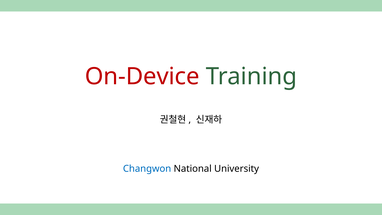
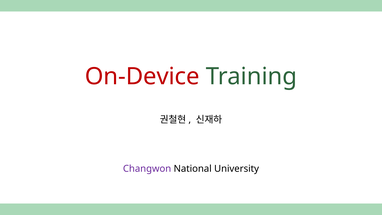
Changwon colour: blue -> purple
